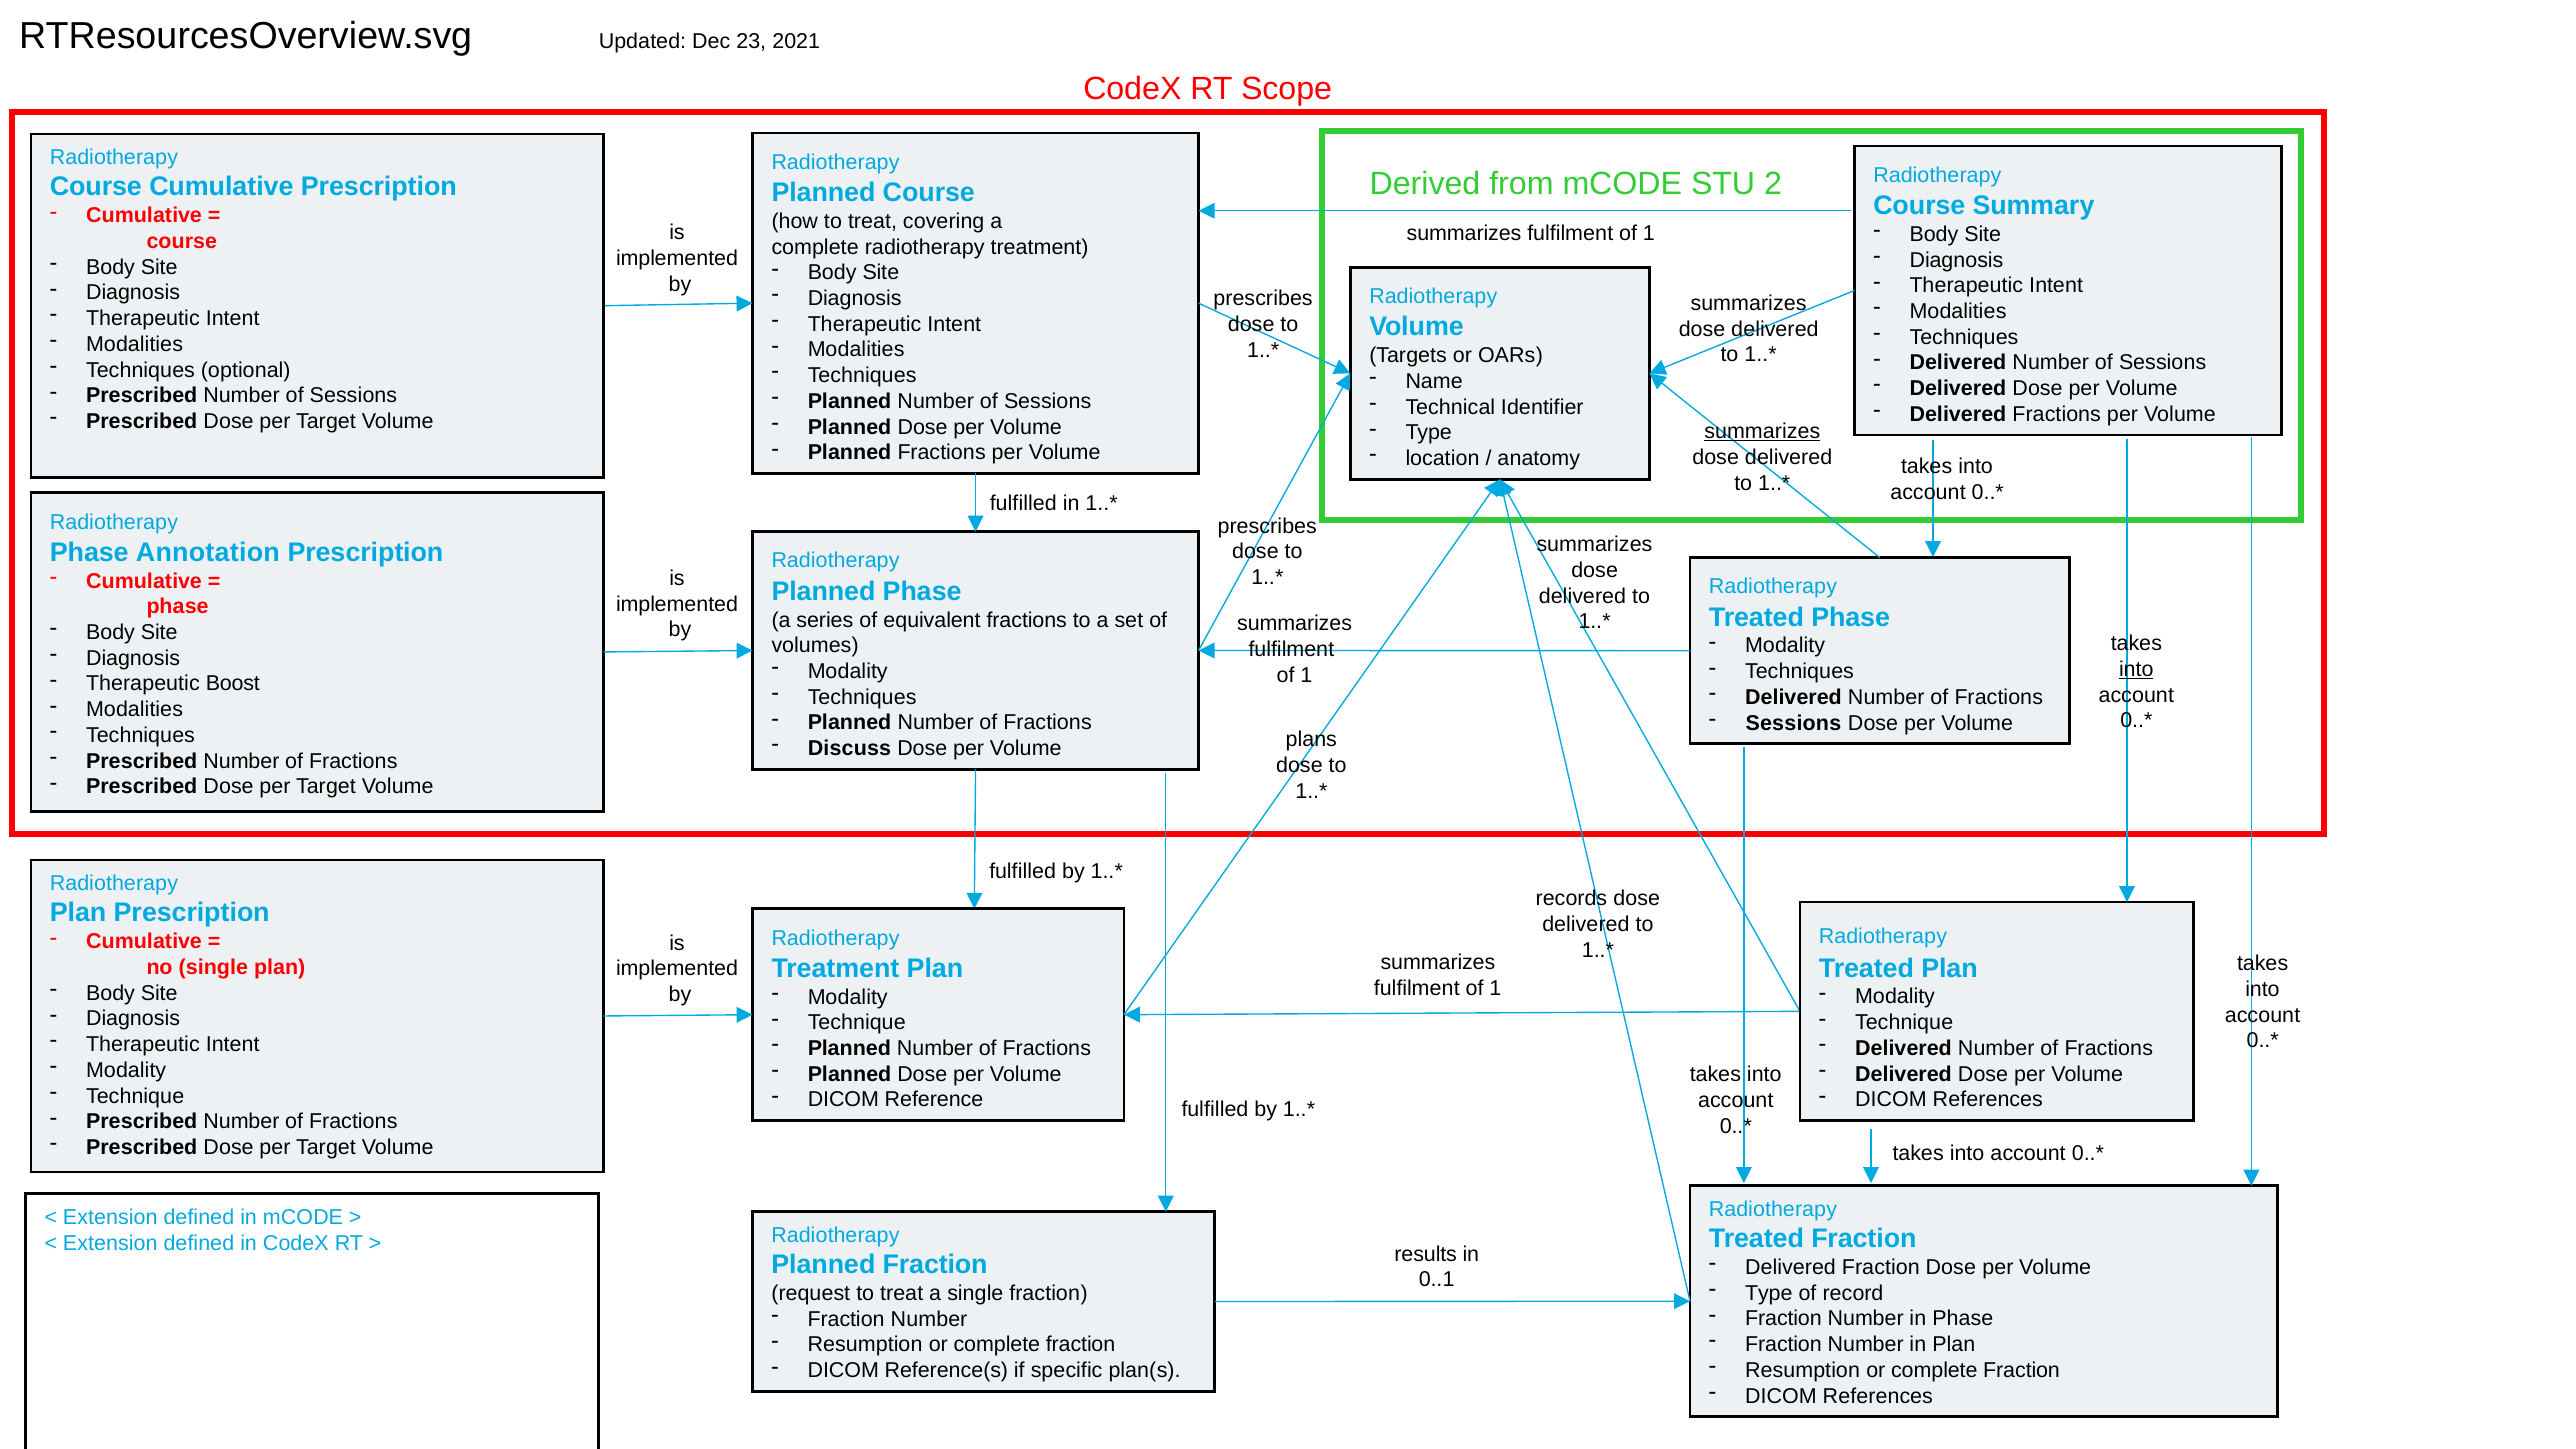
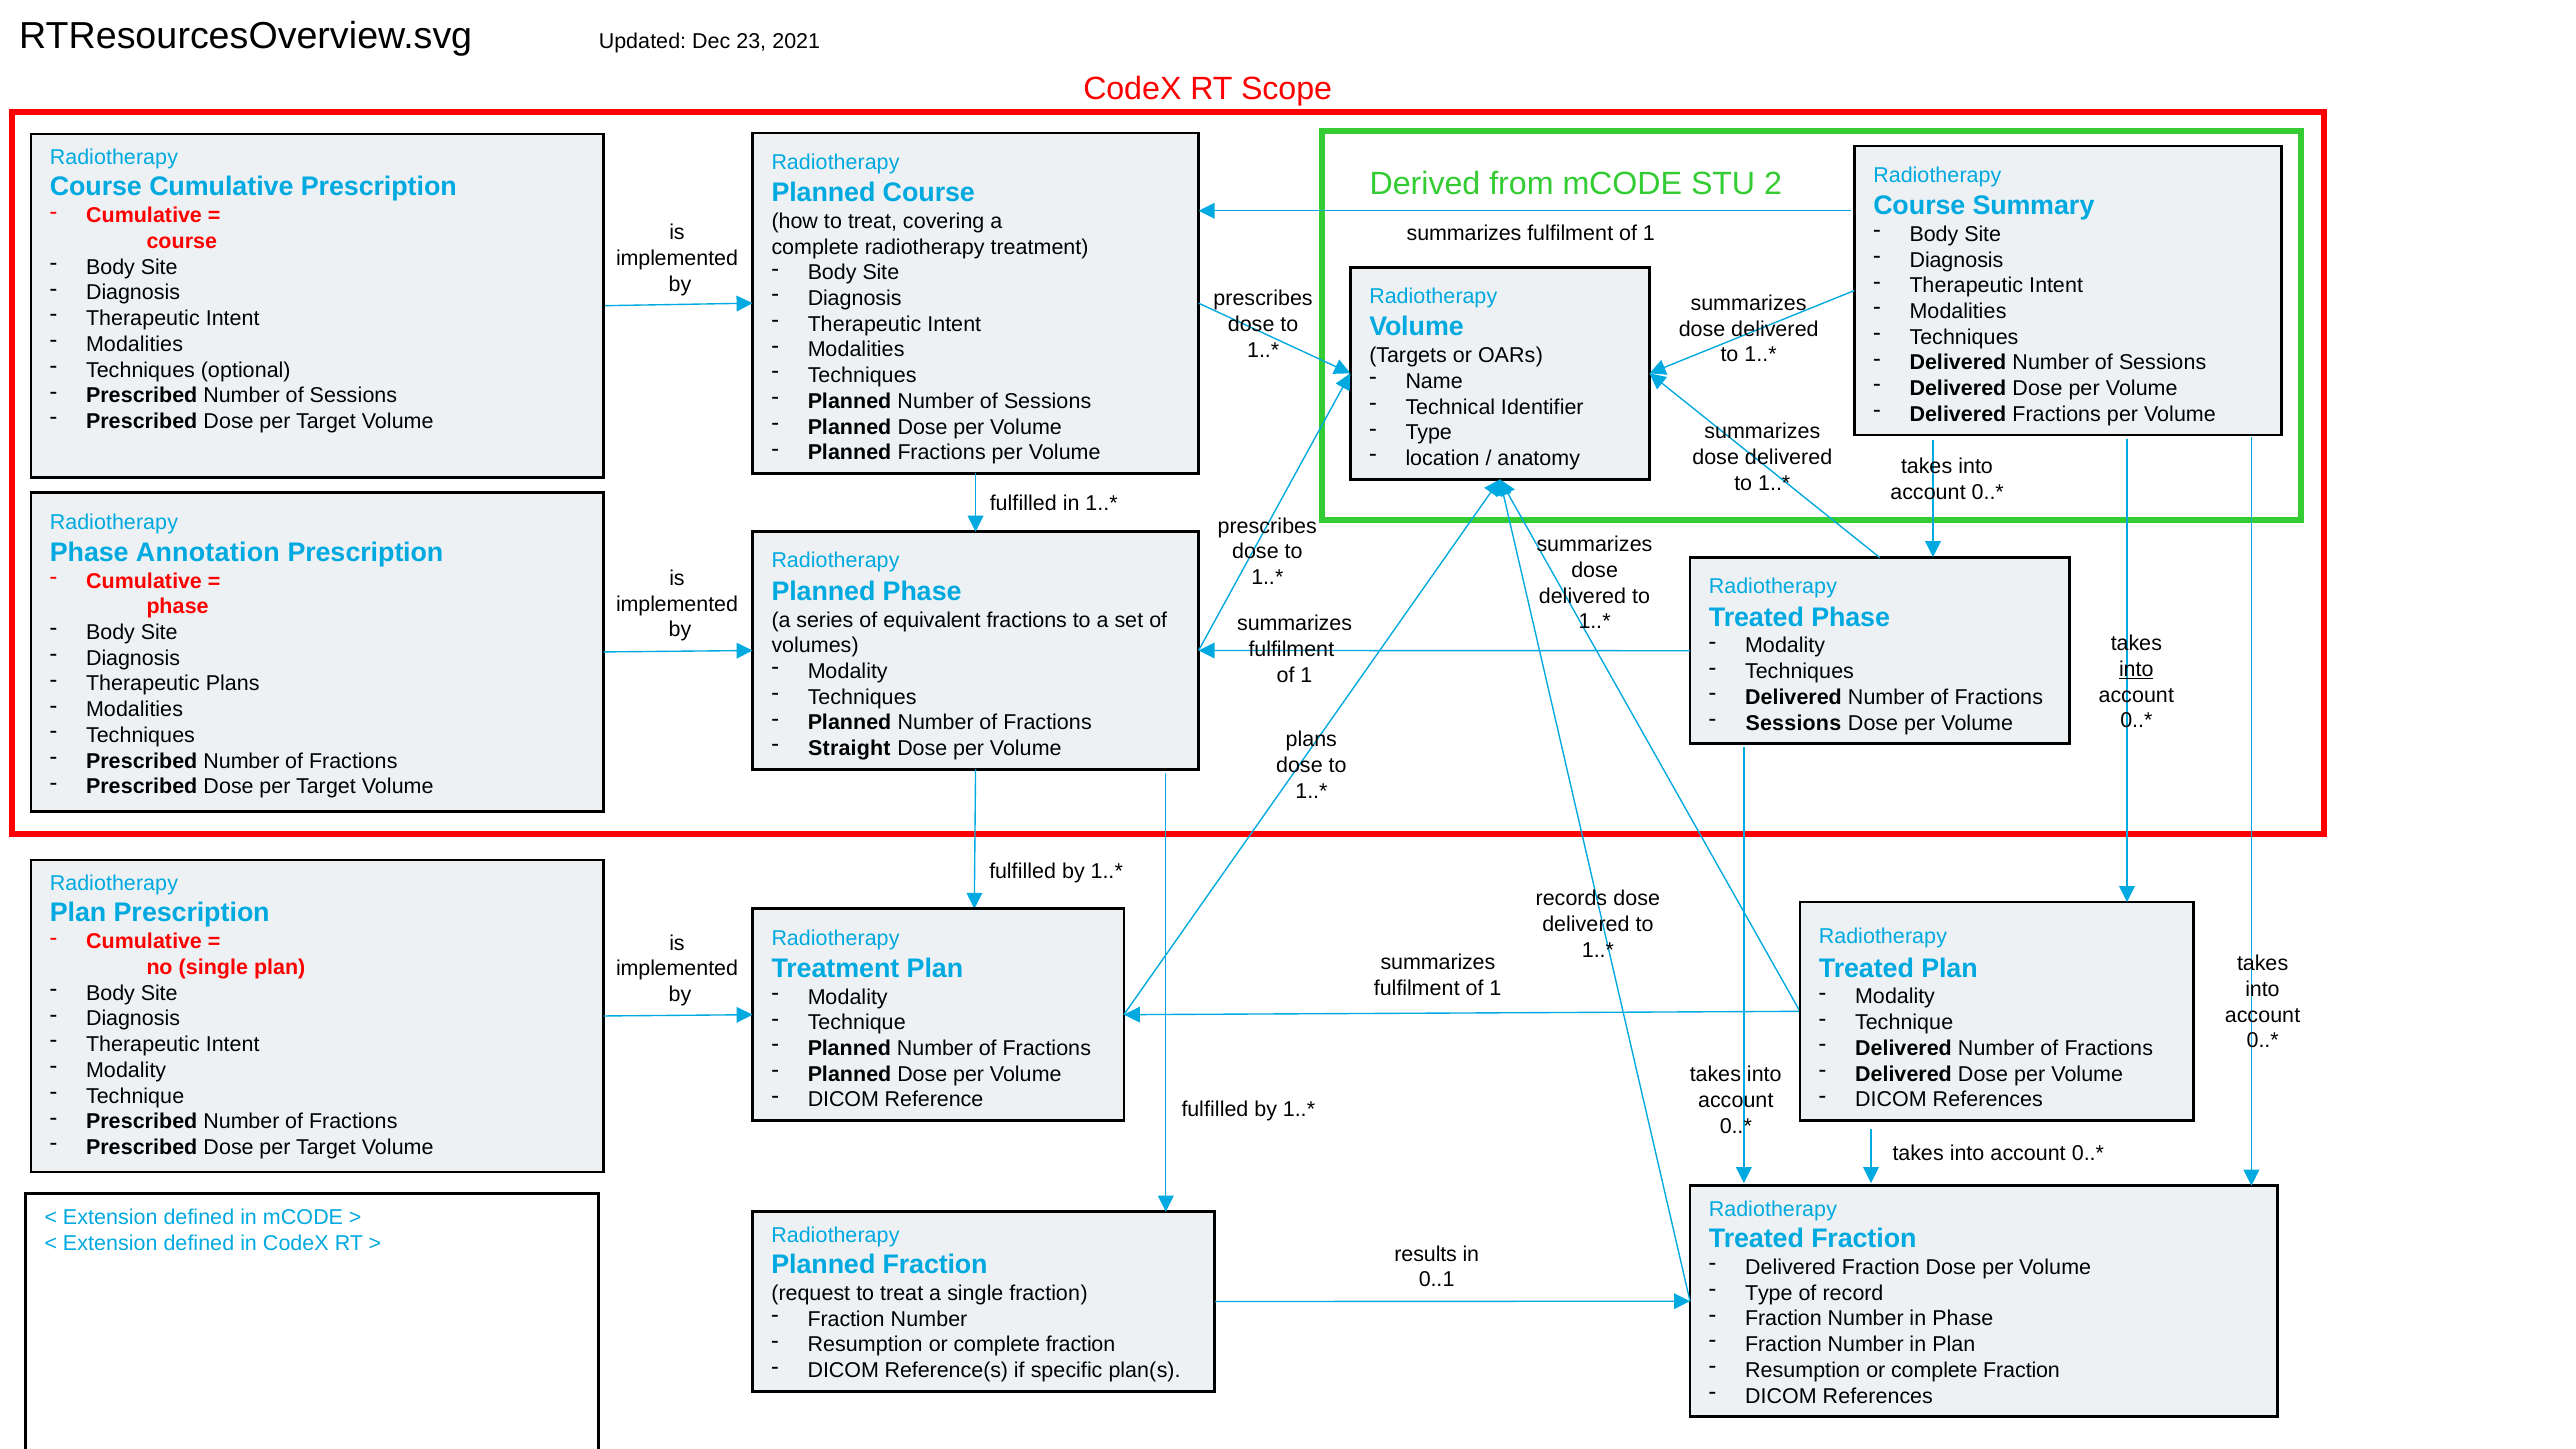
summarizes at (1762, 432) underline: present -> none
Therapeutic Boost: Boost -> Plans
Discuss: Discuss -> Straight
